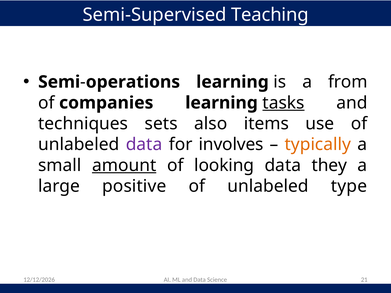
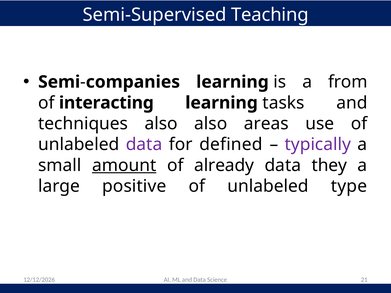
operations: operations -> companies
companies: companies -> interacting
tasks underline: present -> none
techniques sets: sets -> also
items: items -> areas
involves: involves -> defined
typically colour: orange -> purple
looking: looking -> already
